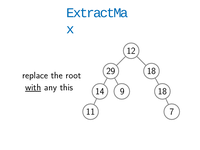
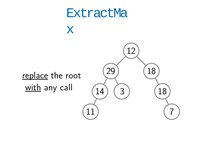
replace underline: none -> present
this: this -> call
9: 9 -> 3
